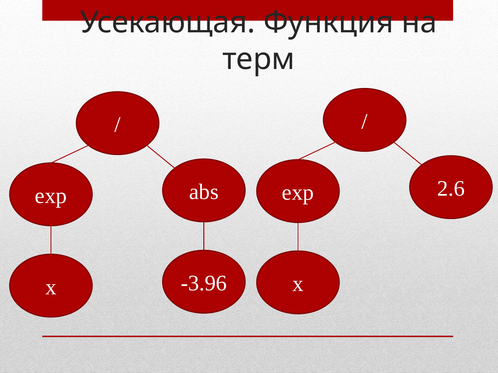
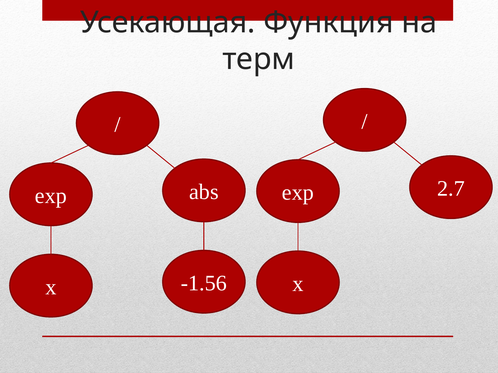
2.6: 2.6 -> 2.7
-3.96: -3.96 -> -1.56
